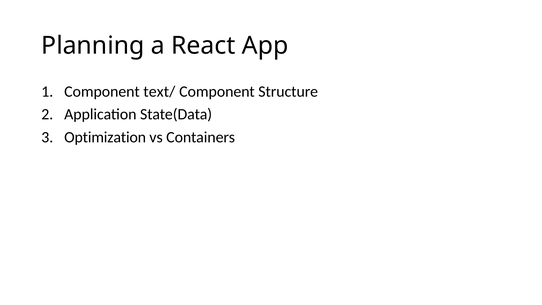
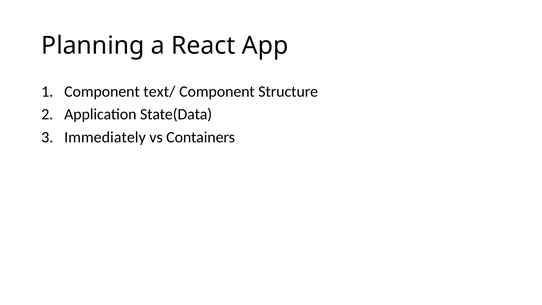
Optimization: Optimization -> Immediately
